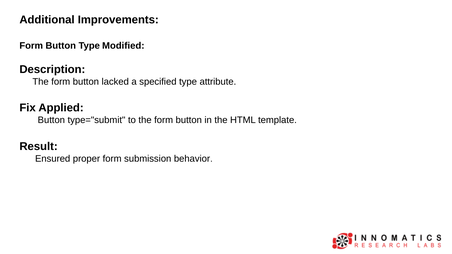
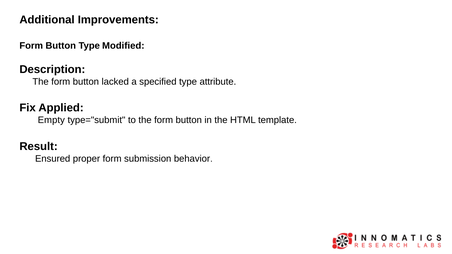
Button at (51, 120): Button -> Empty
